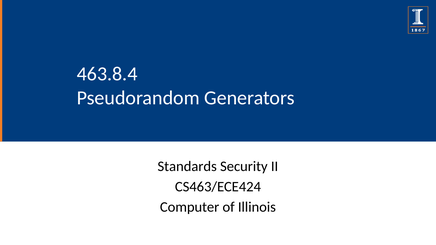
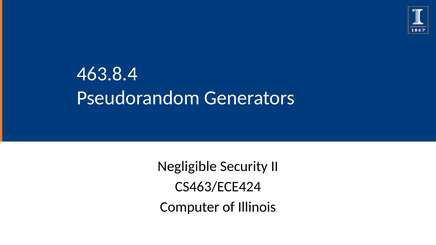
Standards: Standards -> Negligible
